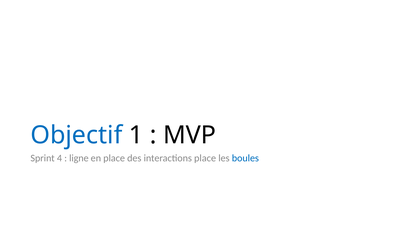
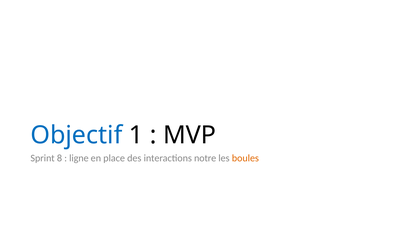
4: 4 -> 8
interactions place: place -> notre
boules colour: blue -> orange
